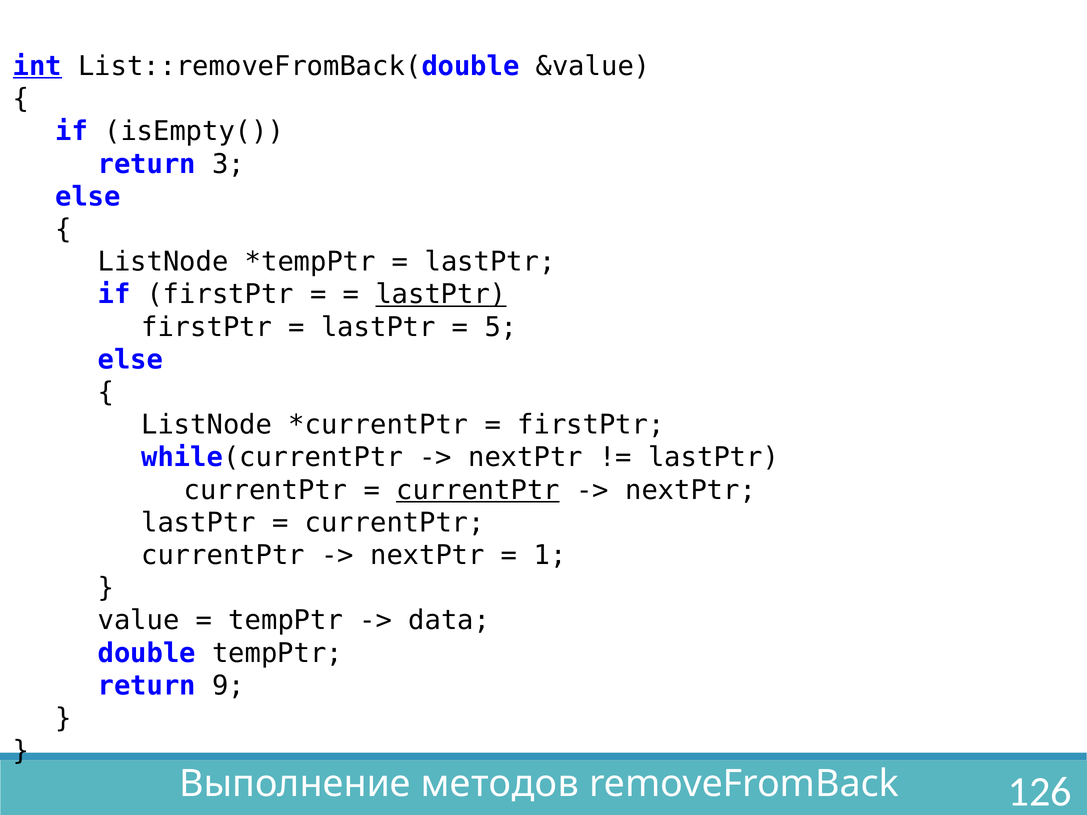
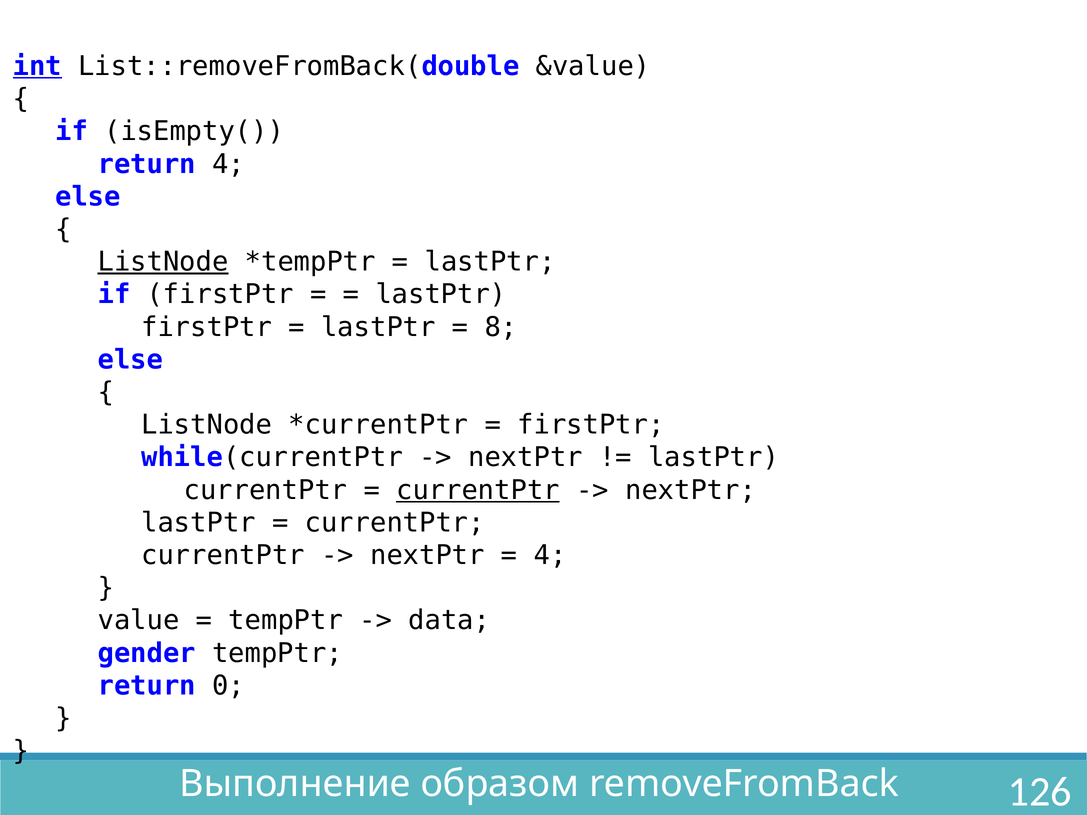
return 3: 3 -> 4
ListNode at (163, 262) underline: none -> present
lastPtr at (441, 295) underline: present -> none
5: 5 -> 8
1 at (550, 555): 1 -> 4
double: double -> gender
9: 9 -> 0
методов: методов -> образом
